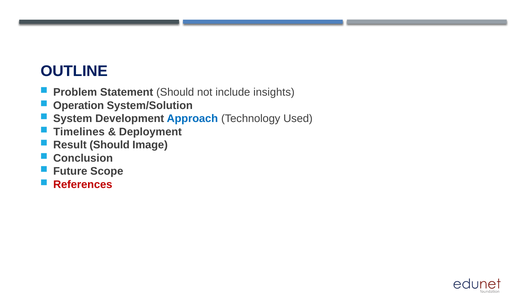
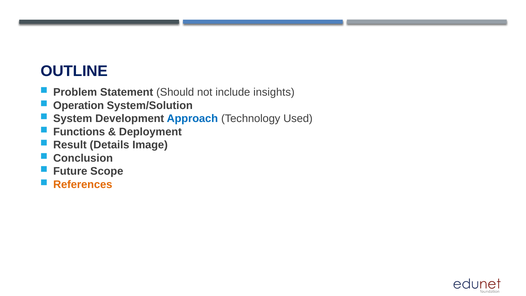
Timelines: Timelines -> Functions
Result Should: Should -> Details
References colour: red -> orange
